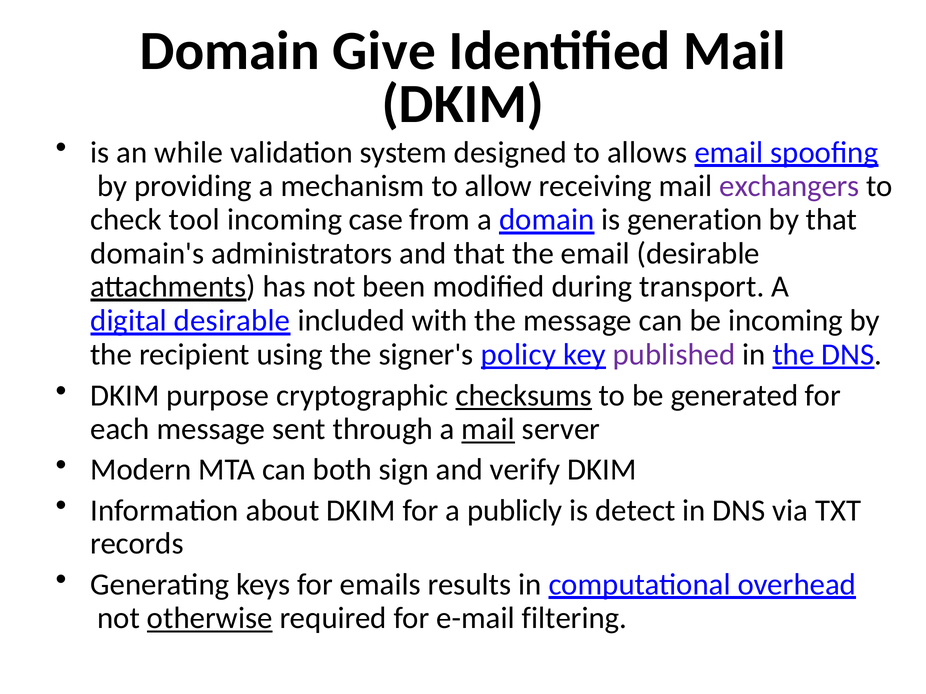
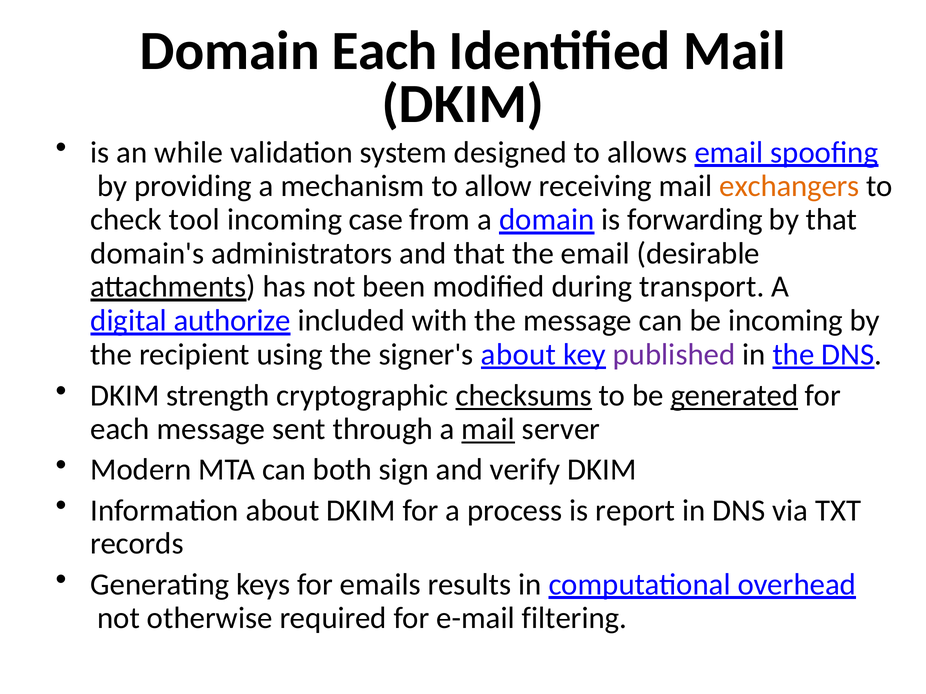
Domain Give: Give -> Each
exchangers colour: purple -> orange
generation: generation -> forwarding
digital desirable: desirable -> authorize
signer's policy: policy -> about
purpose: purpose -> strength
generated underline: none -> present
publicly: publicly -> process
detect: detect -> report
otherwise underline: present -> none
